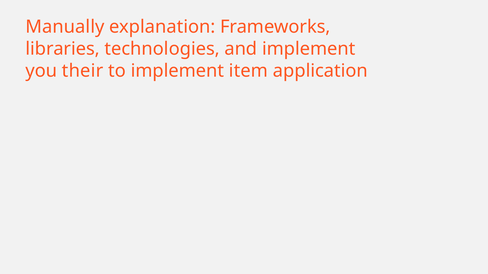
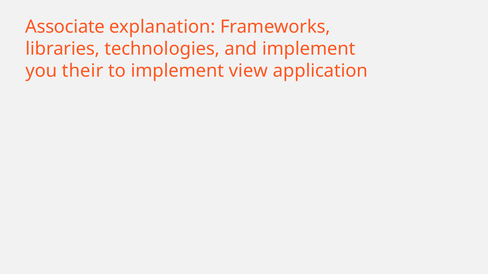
Manually: Manually -> Associate
item: item -> view
